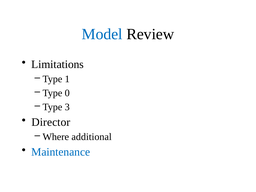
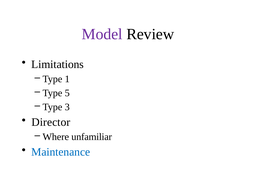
Model colour: blue -> purple
0: 0 -> 5
additional: additional -> unfamiliar
